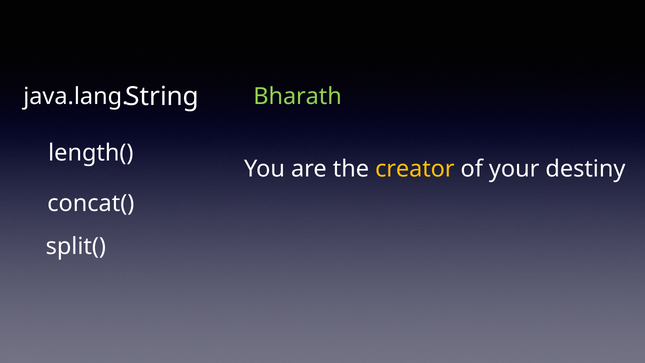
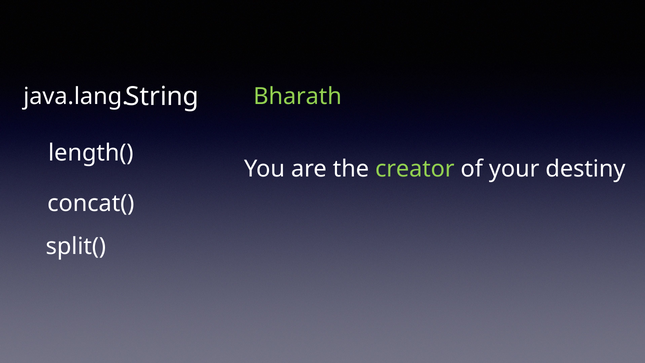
creator colour: yellow -> light green
